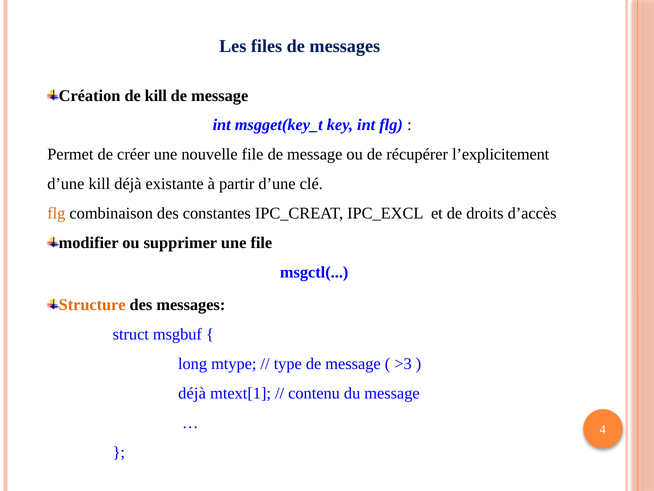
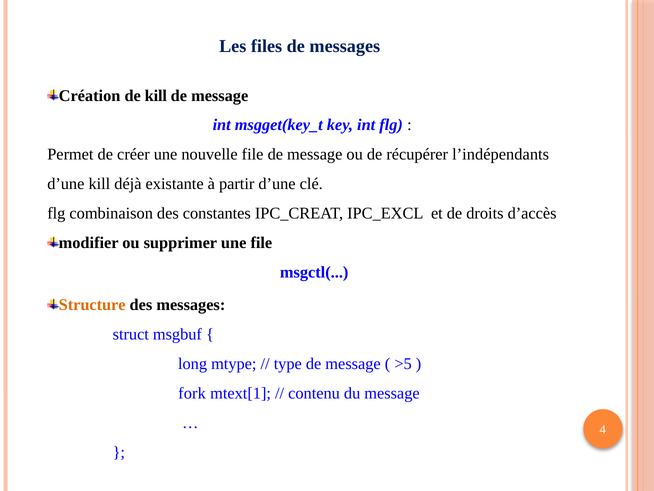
l’explicitement: l’explicitement -> l’indépendants
flg at (56, 213) colour: orange -> black
>3: >3 -> >5
déjà at (192, 393): déjà -> fork
